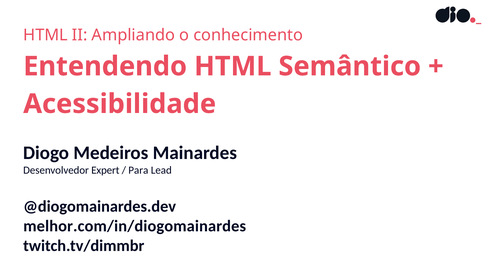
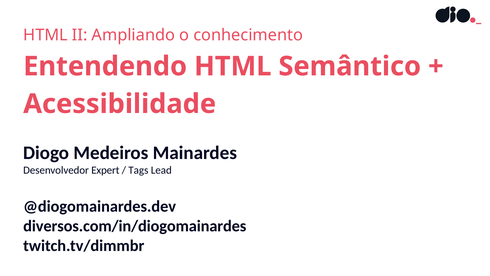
Para: Para -> Tags
melhor.com/in/diogomainardes: melhor.com/in/diogomainardes -> diversos.com/in/diogomainardes
